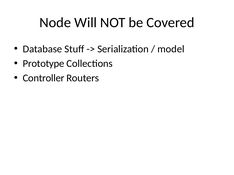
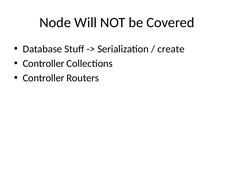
model: model -> create
Prototype at (44, 64): Prototype -> Controller
